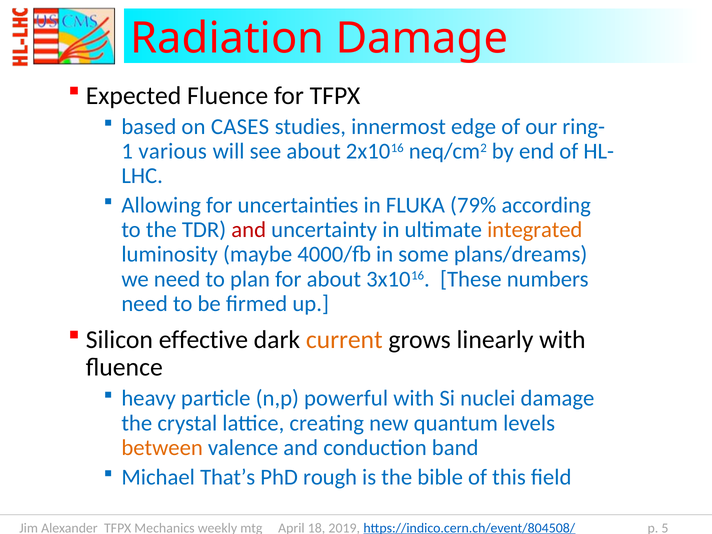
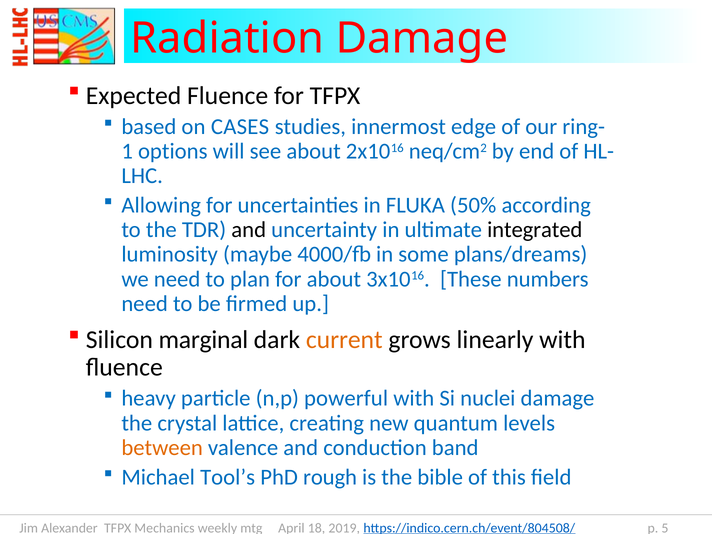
various: various -> options
79%: 79% -> 50%
and at (249, 230) colour: red -> black
integrated colour: orange -> black
effective: effective -> marginal
That’s: That’s -> Tool’s
